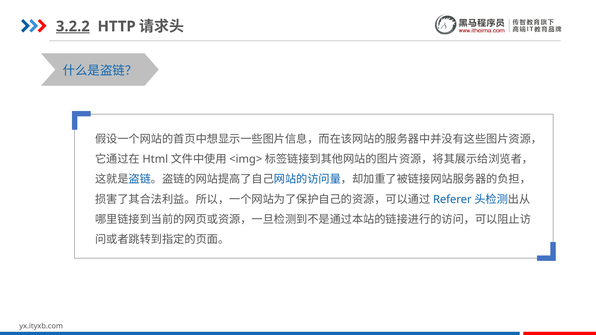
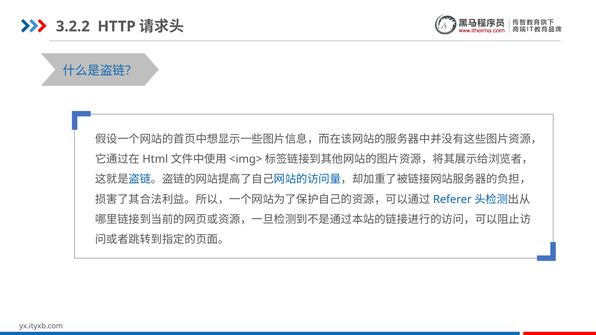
3.2.2 underline: present -> none
